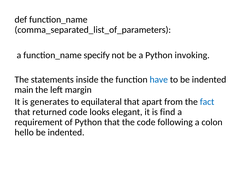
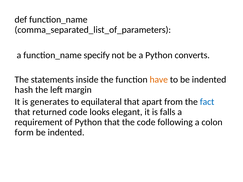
invoking: invoking -> converts
have colour: blue -> orange
main: main -> hash
find: find -> falls
hello: hello -> form
